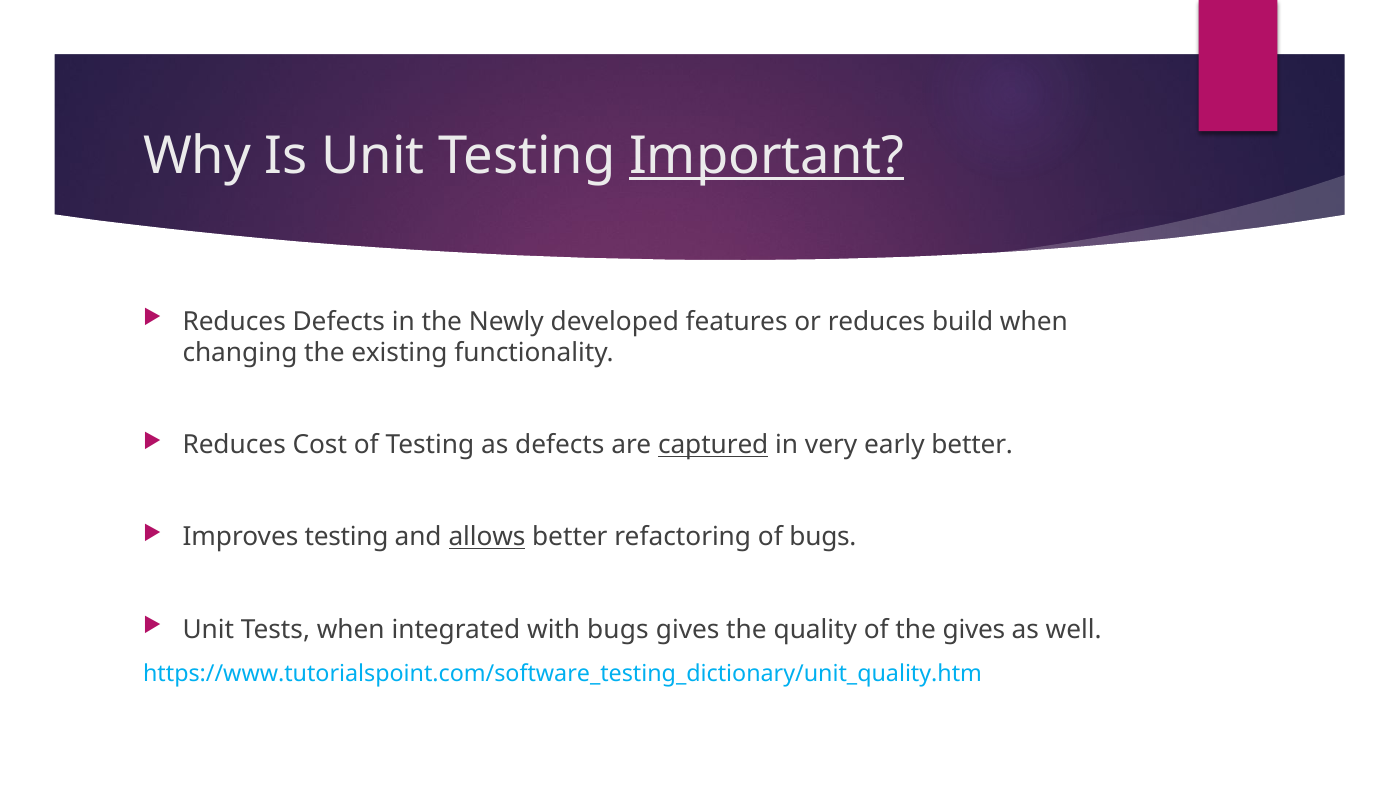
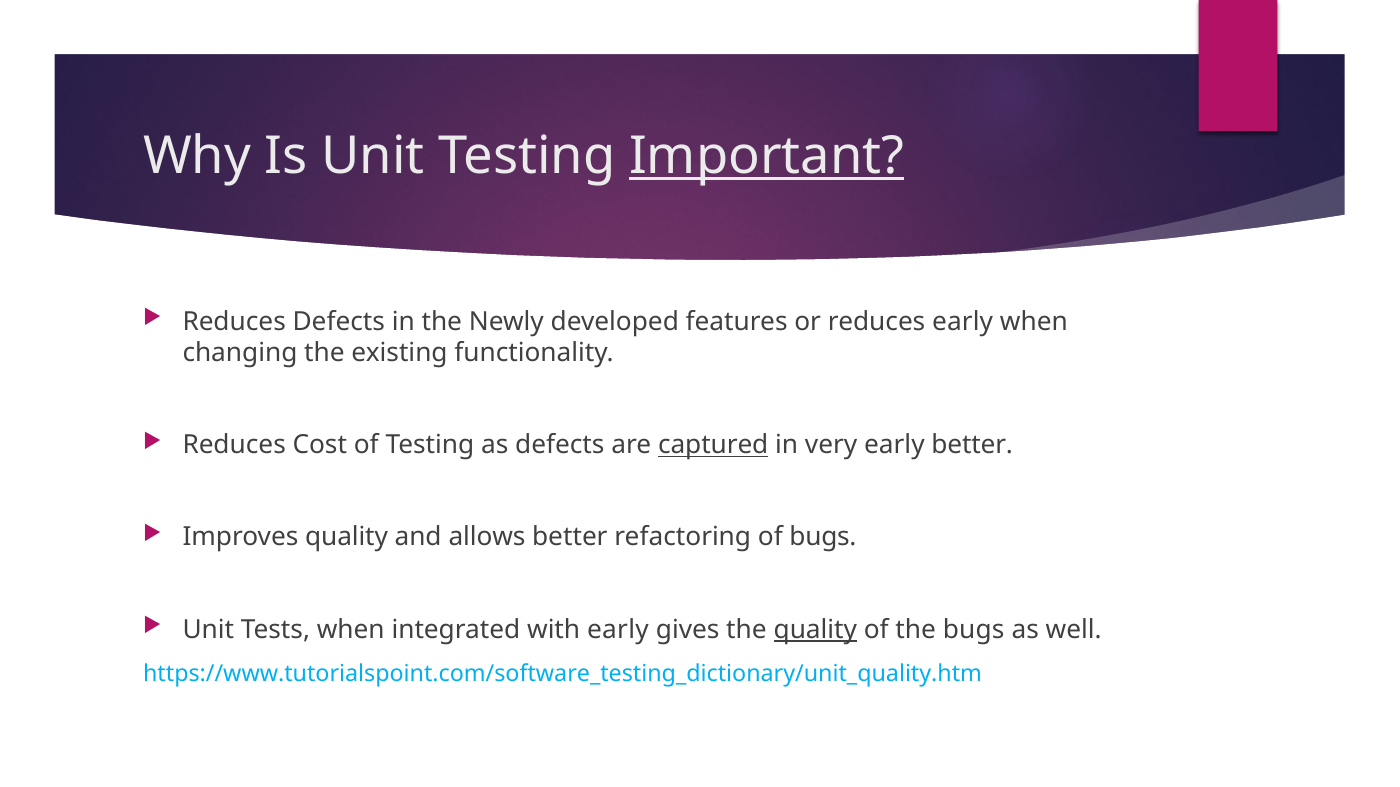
reduces build: build -> early
Improves testing: testing -> quality
allows underline: present -> none
with bugs: bugs -> early
quality at (815, 630) underline: none -> present
the gives: gives -> bugs
